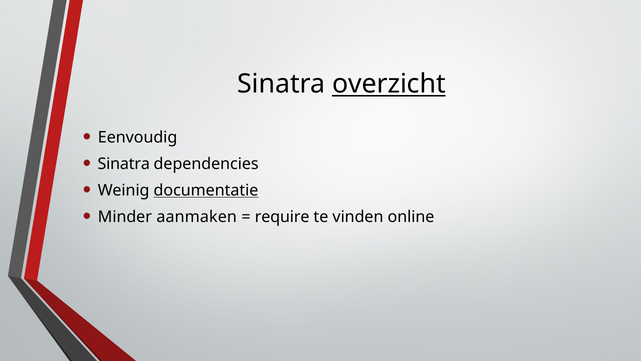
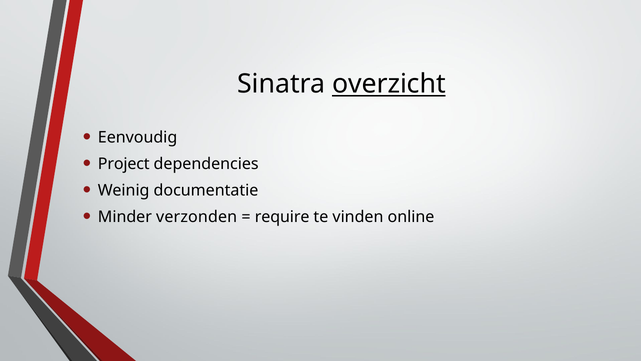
Sinatra at (124, 164): Sinatra -> Project
documentatie underline: present -> none
aanmaken: aanmaken -> verzonden
